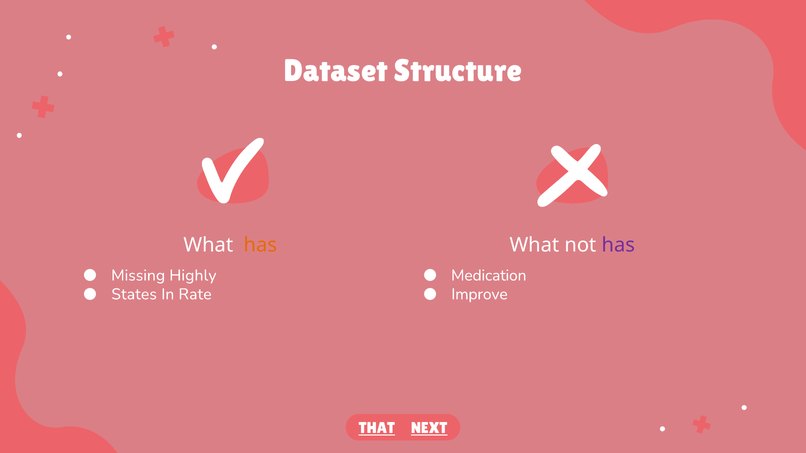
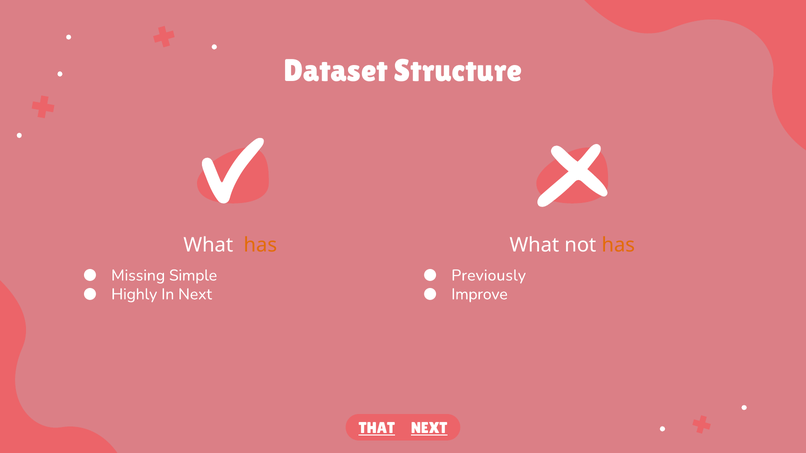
has at (618, 245) colour: purple -> orange
Highly: Highly -> Simple
Medication: Medication -> Previously
States: States -> Highly
In Rate: Rate -> Next
